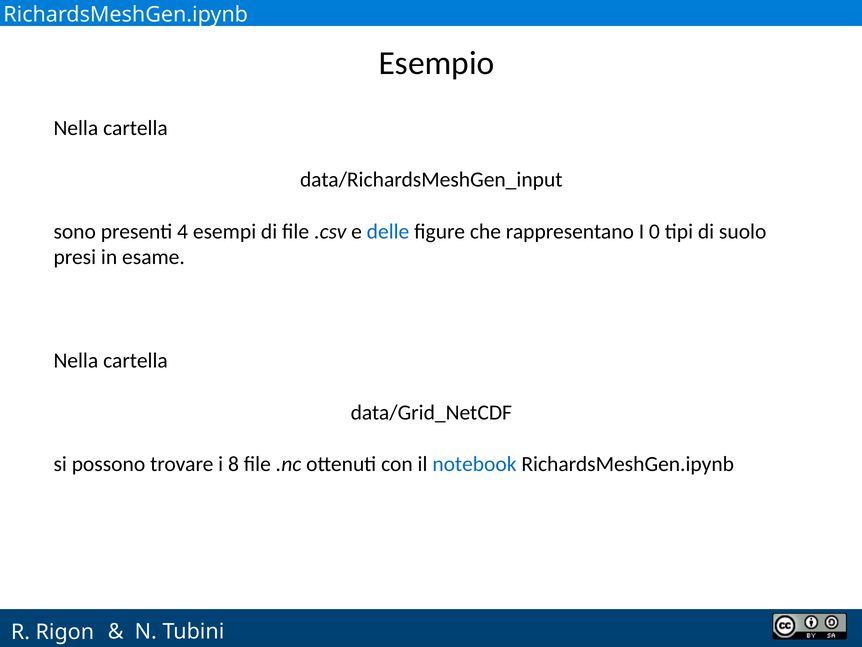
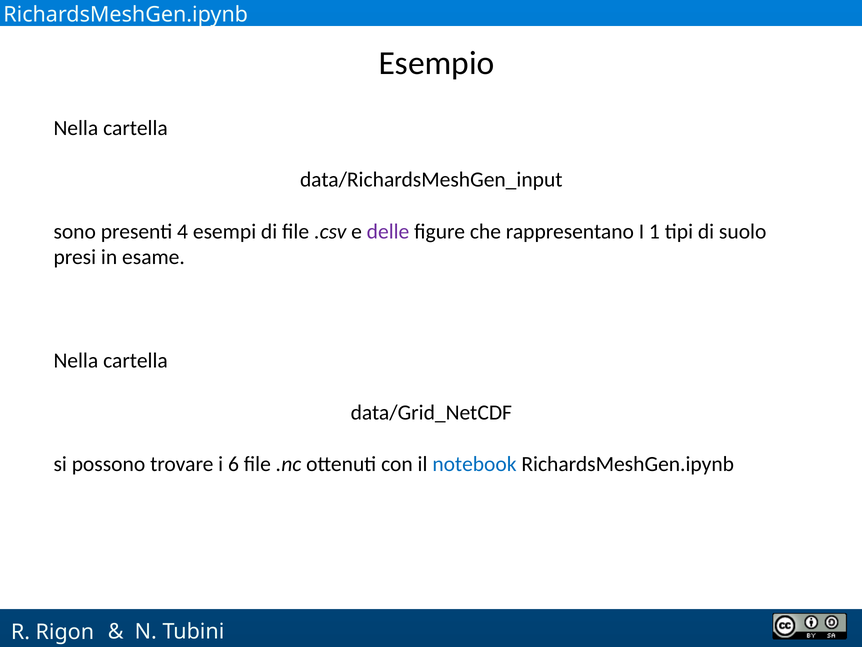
delle colour: blue -> purple
0: 0 -> 1
8: 8 -> 6
